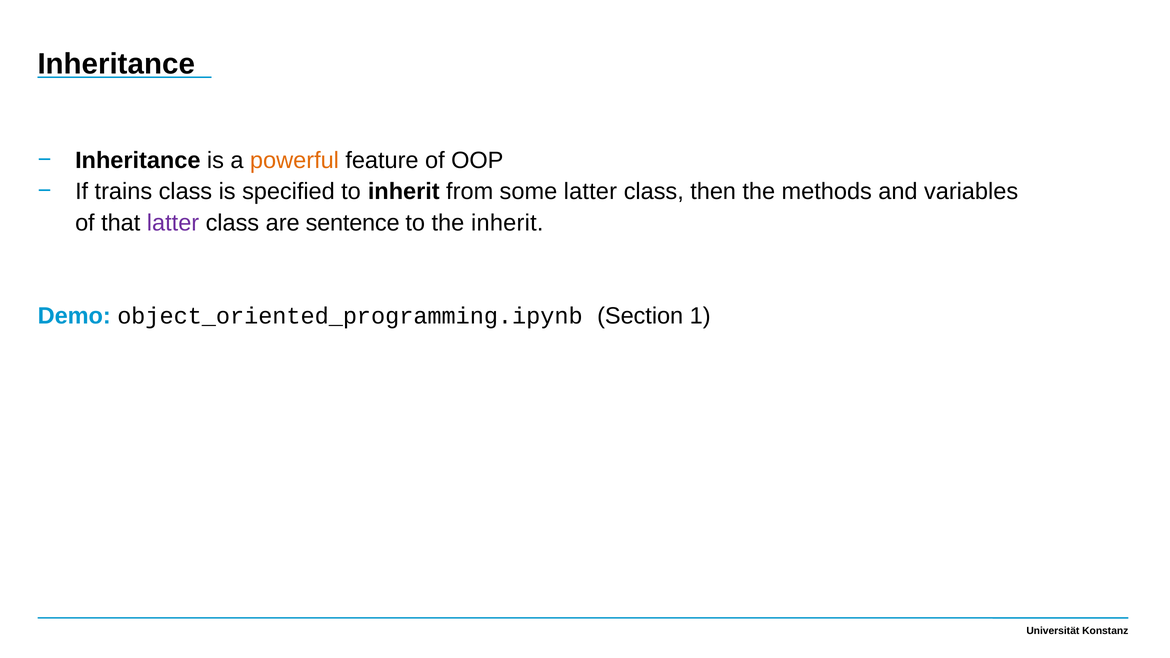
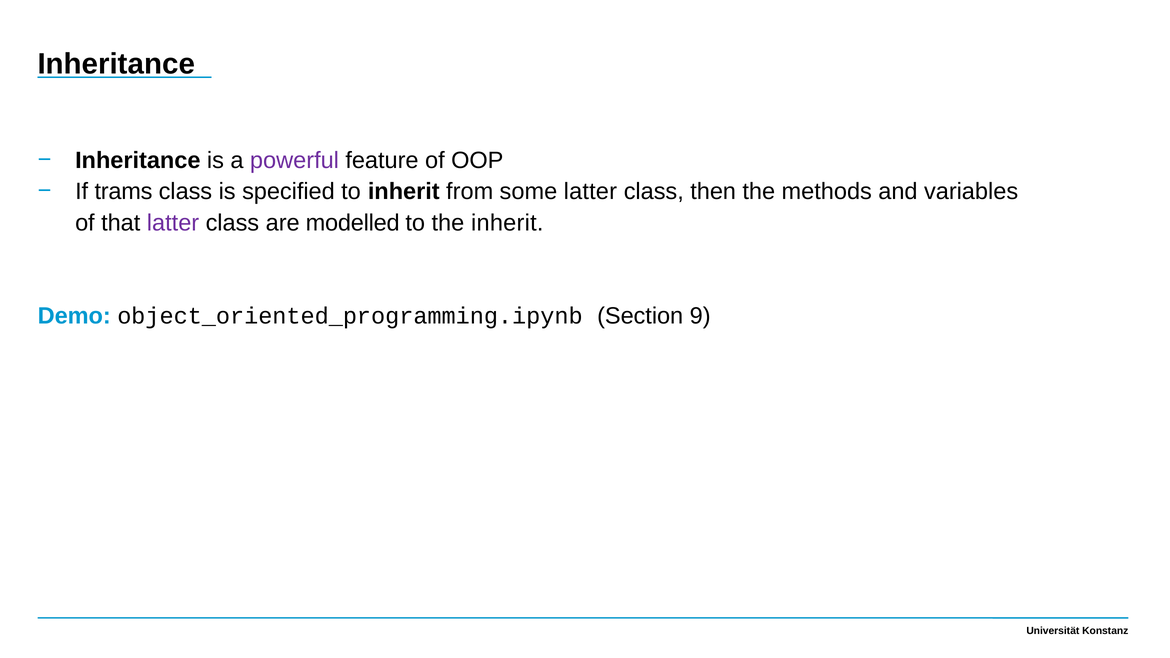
powerful colour: orange -> purple
trains: trains -> trams
sentence: sentence -> modelled
1: 1 -> 9
